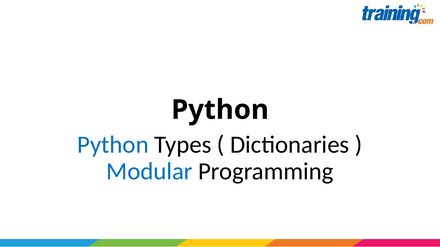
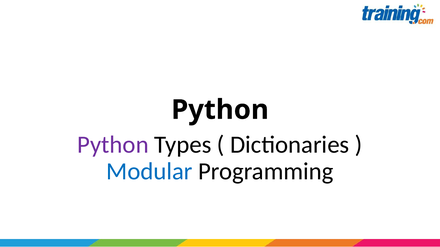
Python at (113, 145) colour: blue -> purple
